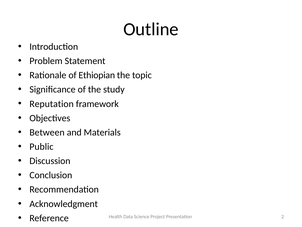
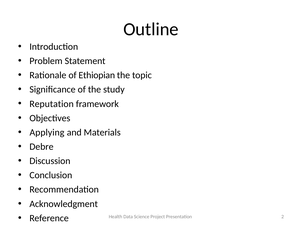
Between: Between -> Applying
Public: Public -> Debre
